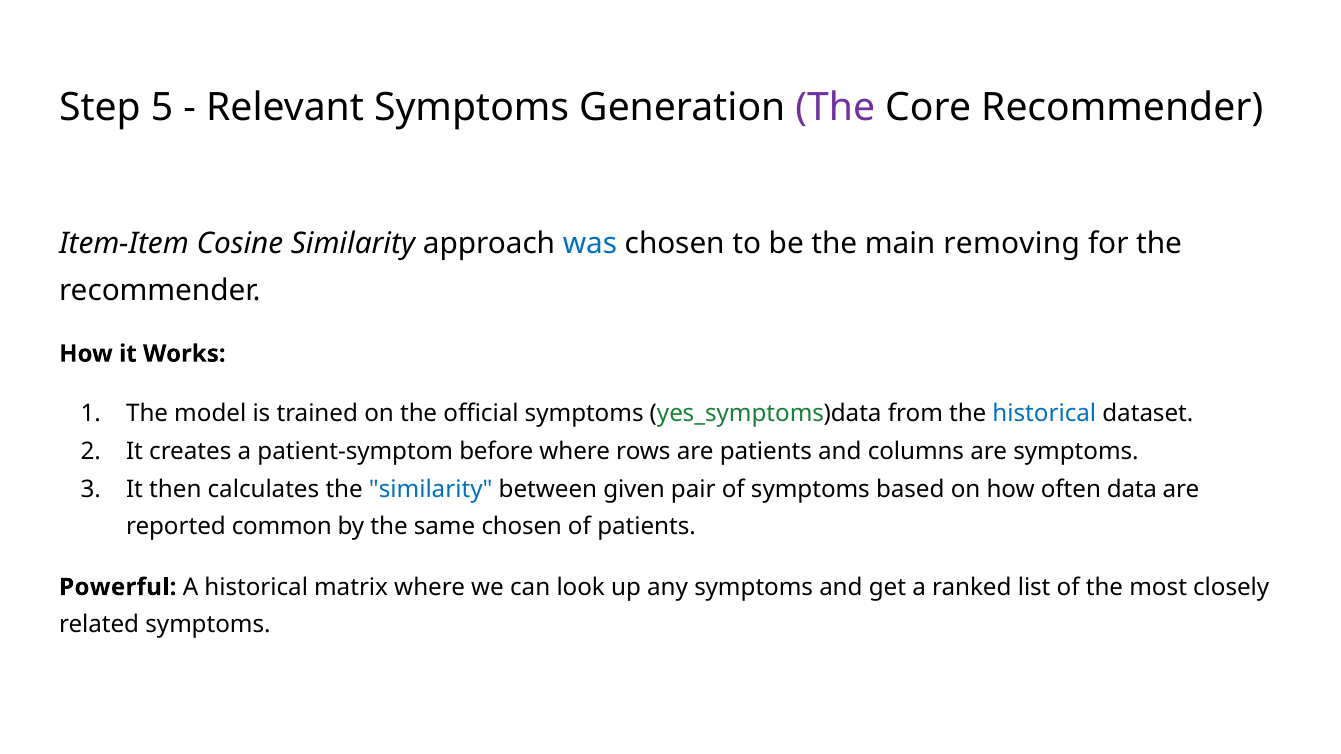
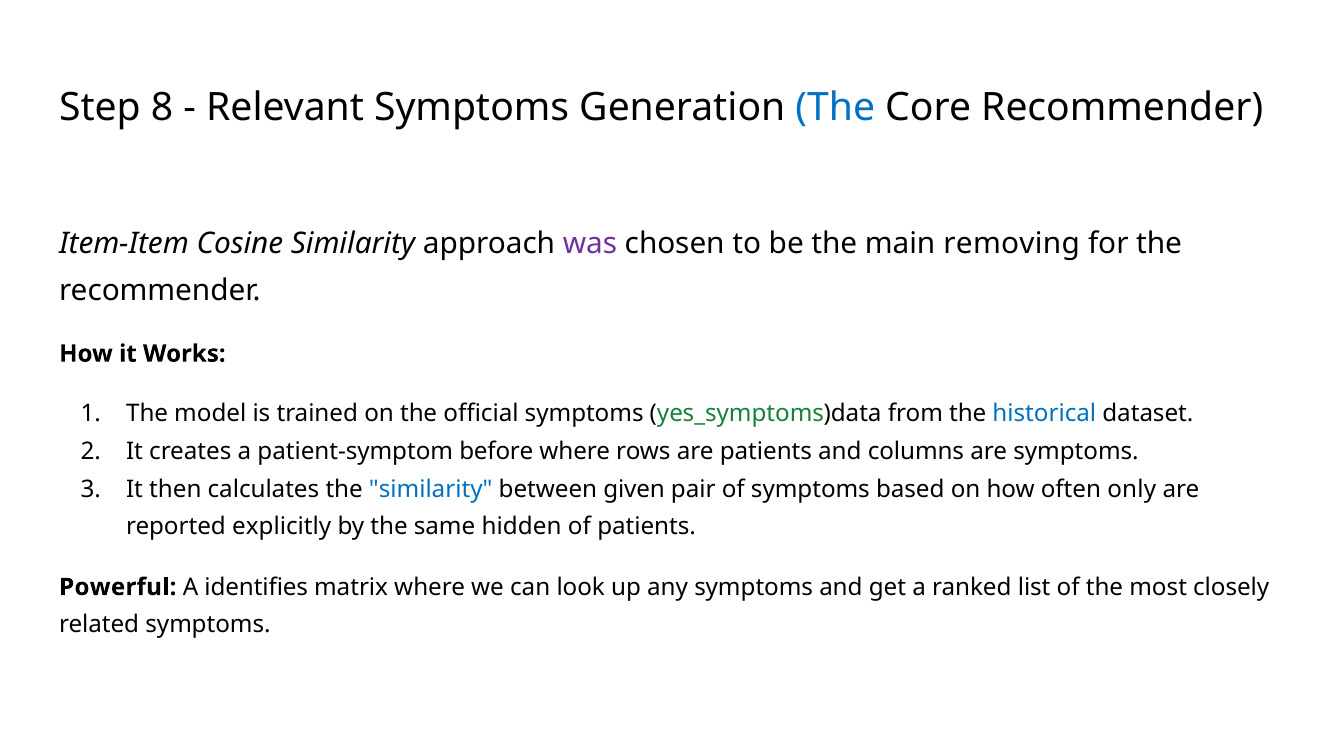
5: 5 -> 8
The at (835, 108) colour: purple -> blue
was colour: blue -> purple
data: data -> only
common: common -> explicitly
same chosen: chosen -> hidden
A historical: historical -> identifies
